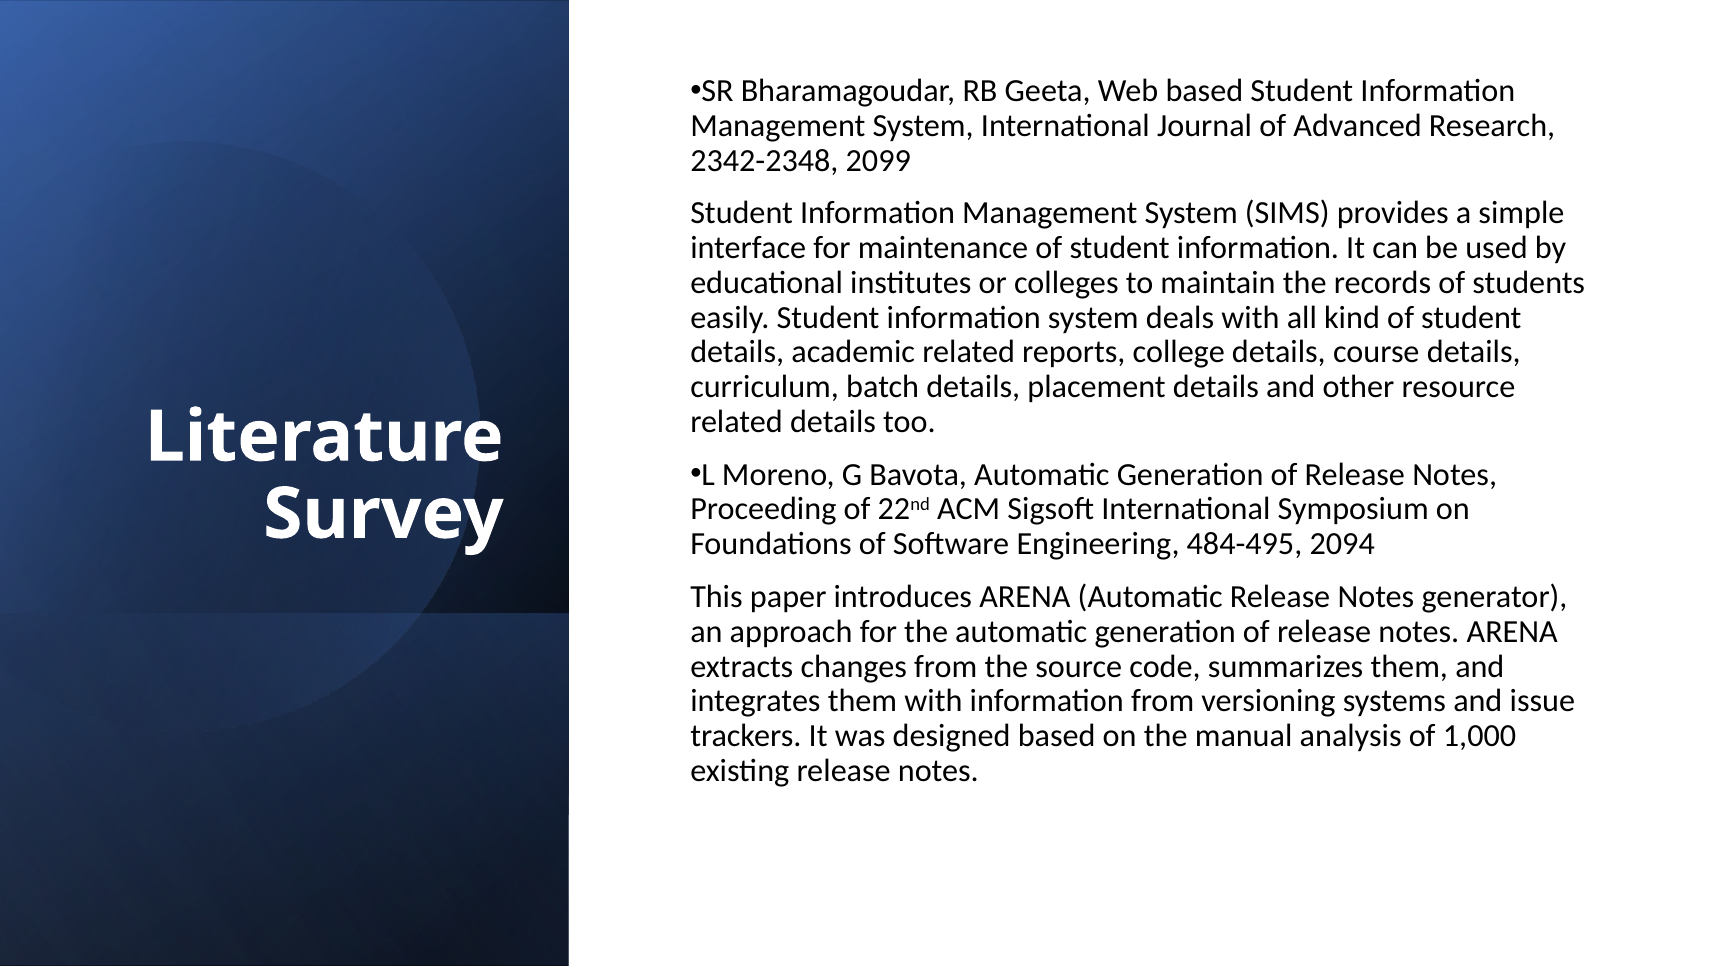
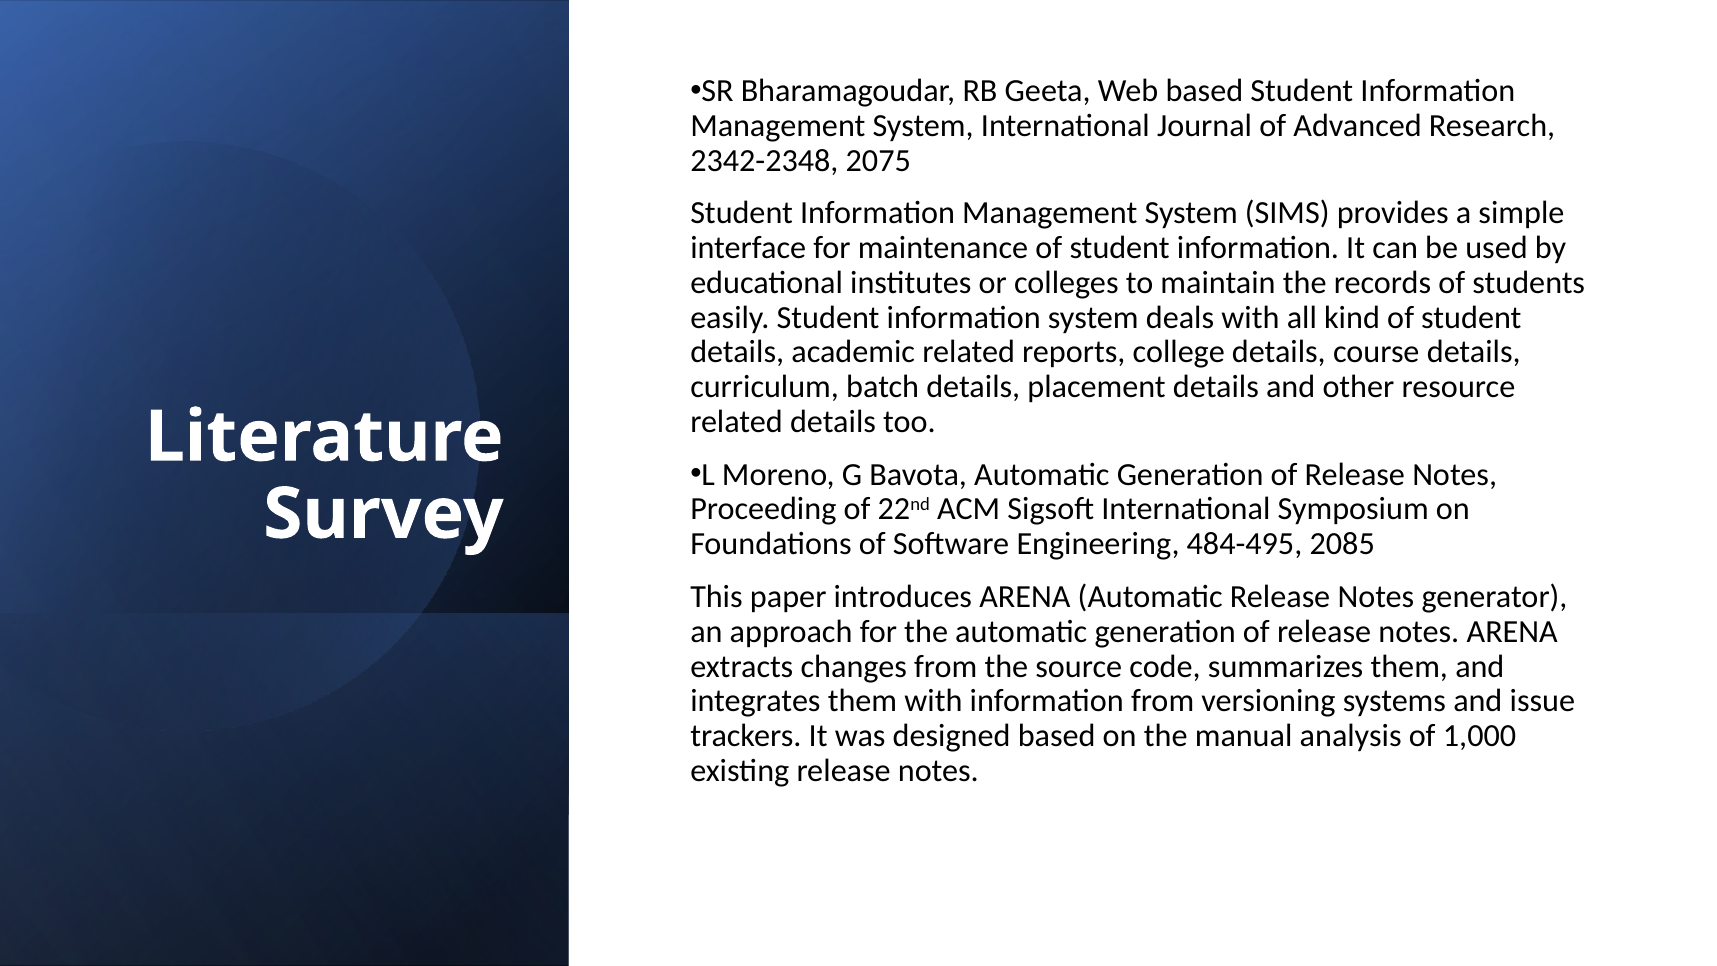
2099: 2099 -> 2075
2094: 2094 -> 2085
